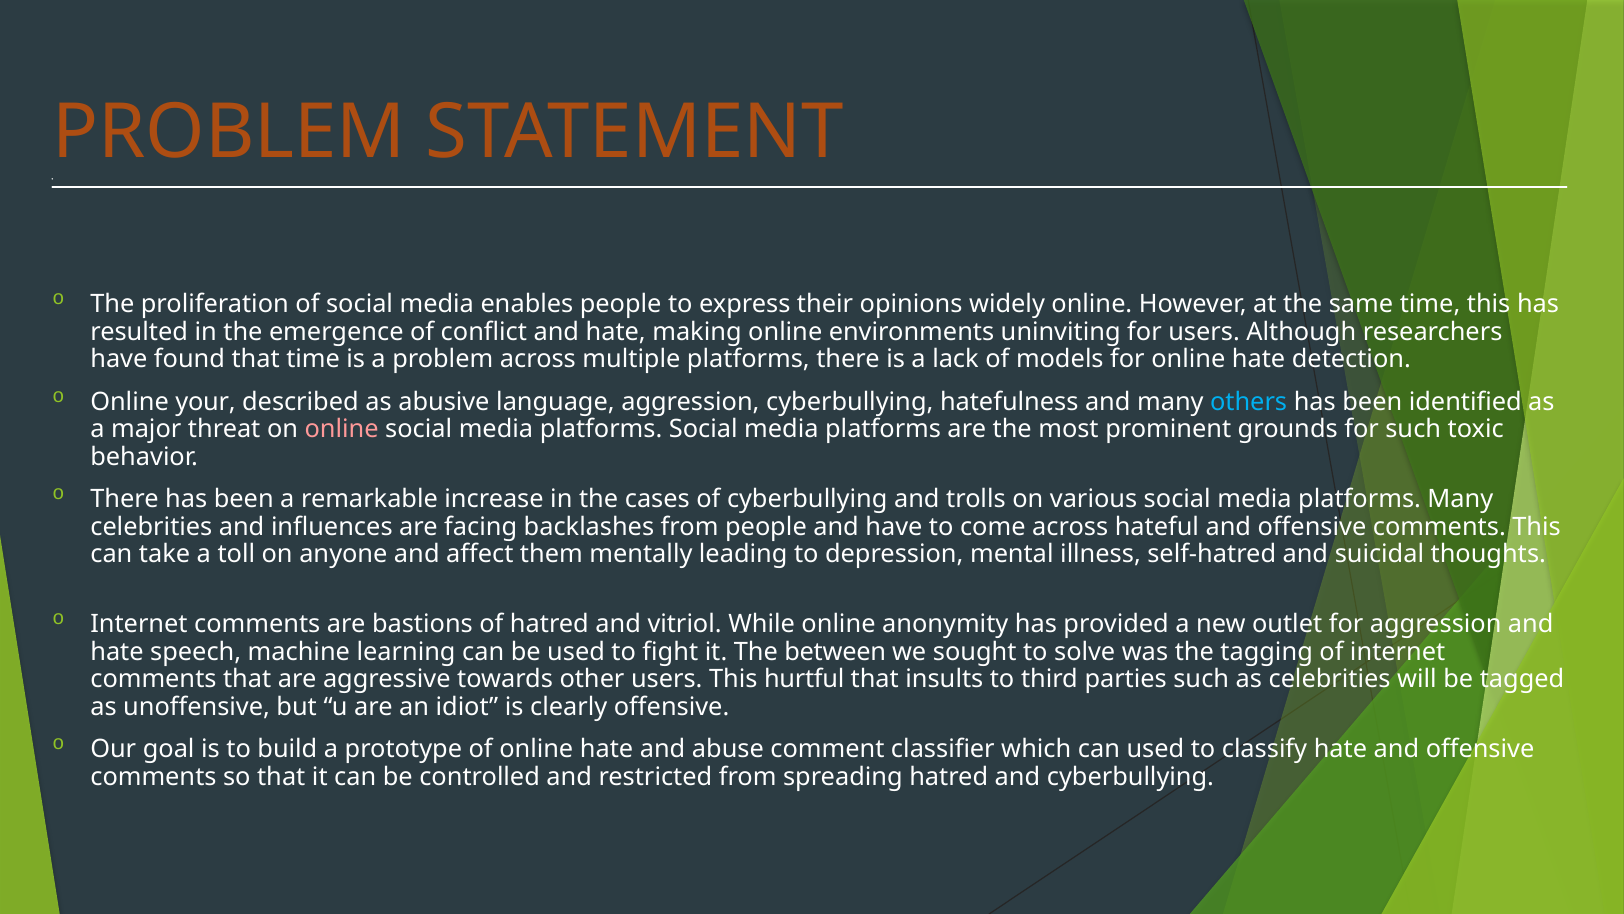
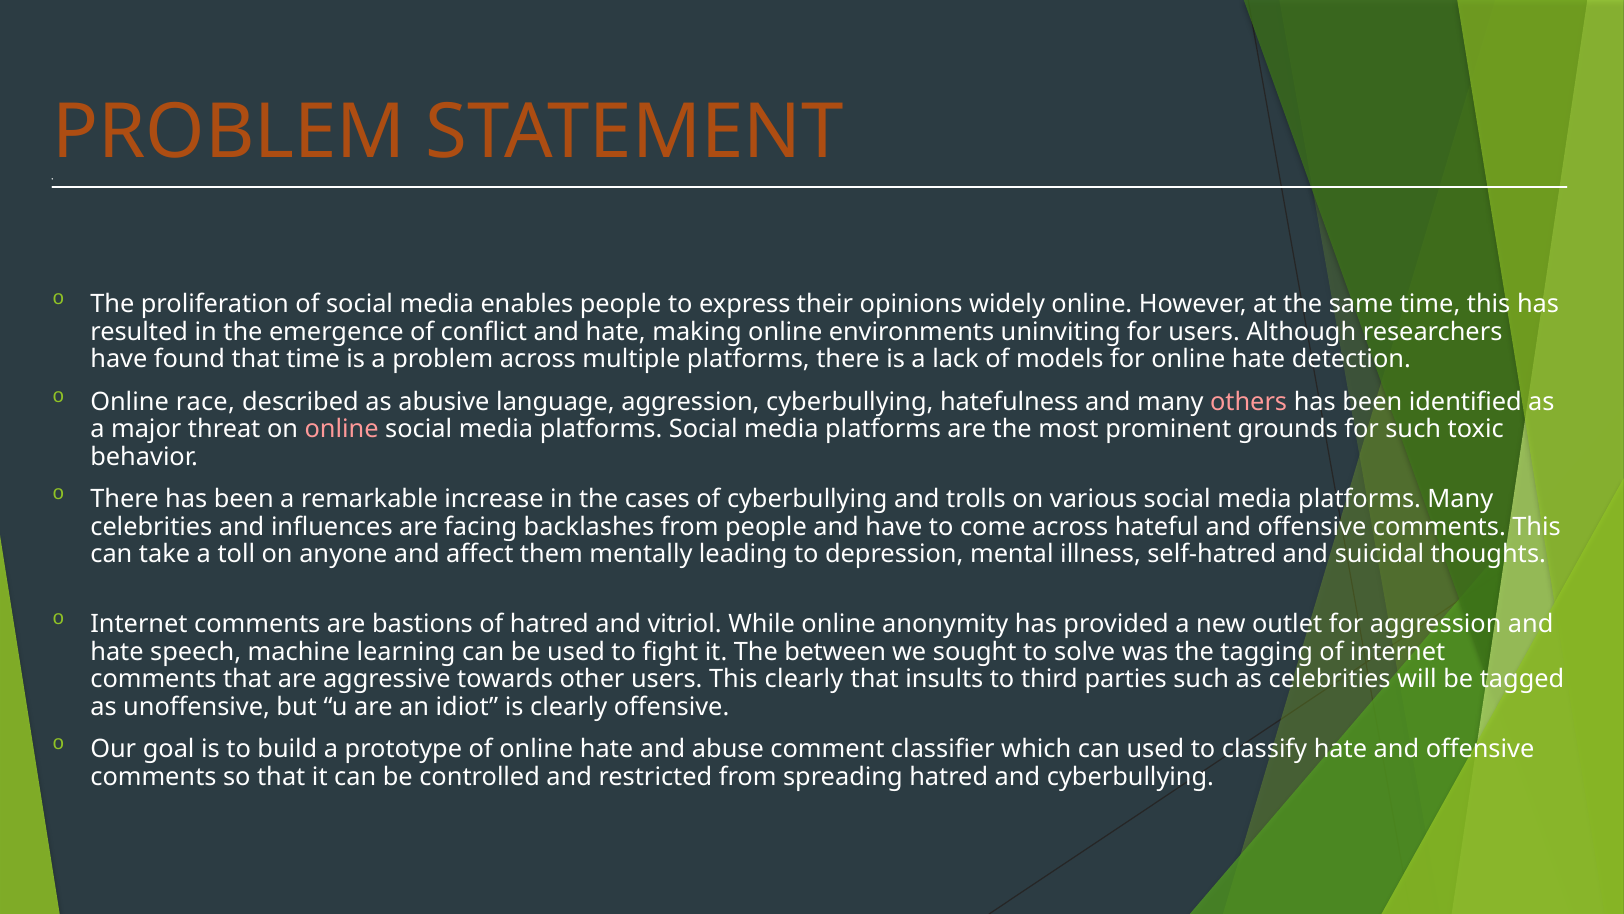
your: your -> race
others colour: light blue -> pink
This hurtful: hurtful -> clearly
